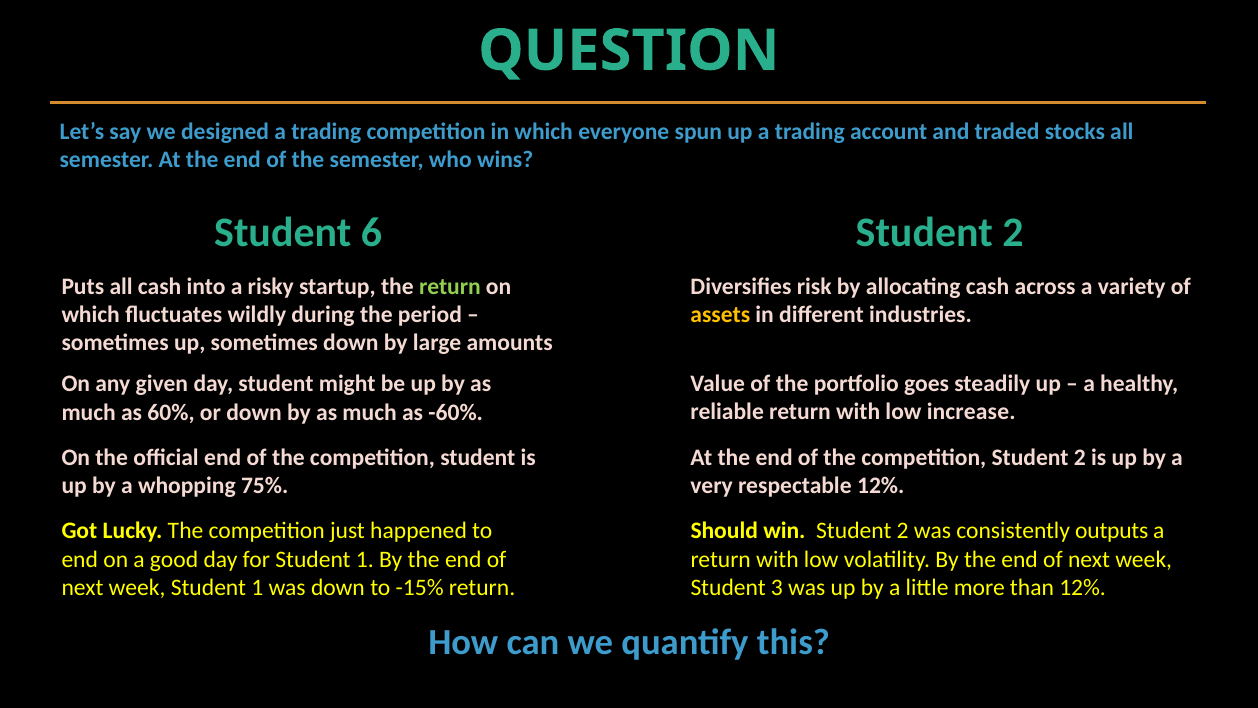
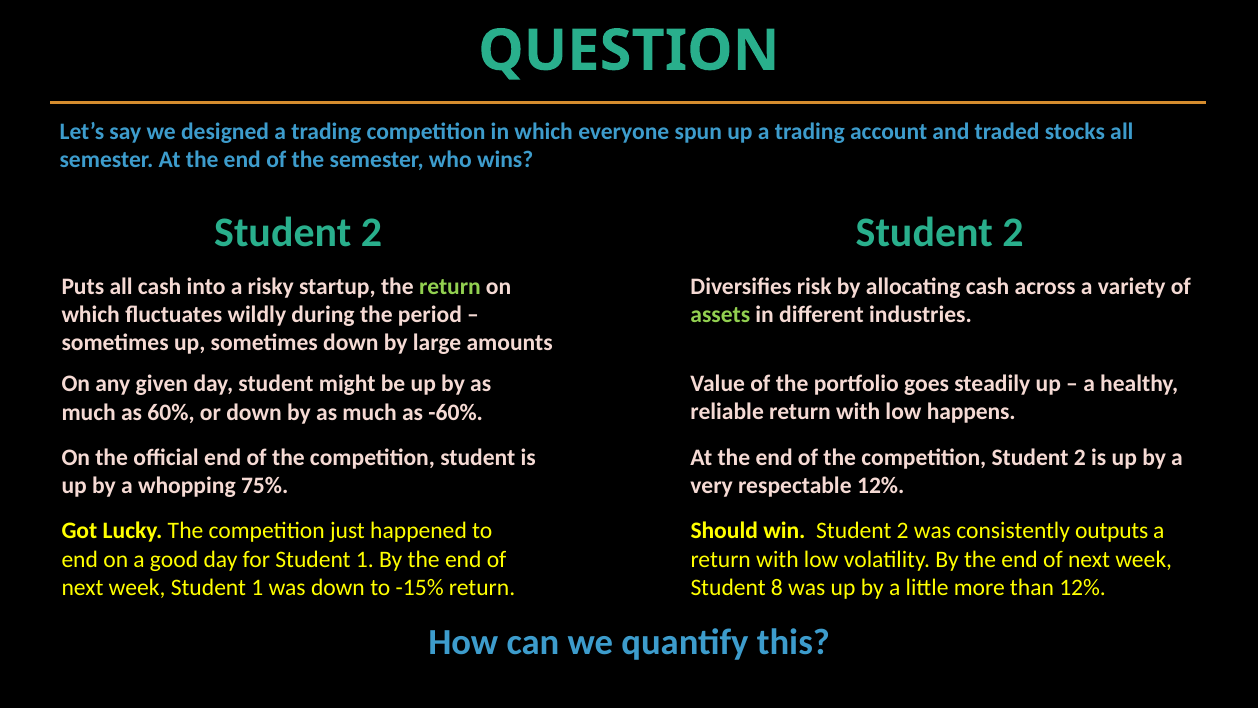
6 at (371, 232): 6 -> 2
assets colour: yellow -> light green
increase: increase -> happens
3: 3 -> 8
